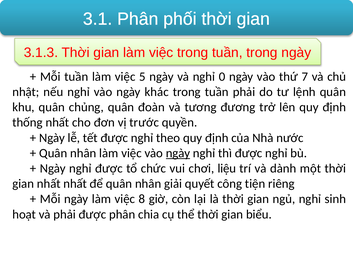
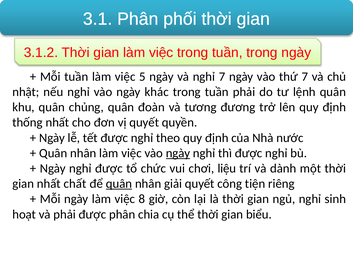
3.1.3: 3.1.3 -> 3.1.2
nghỉ 0: 0 -> 7
vị trước: trước -> quyết
nhất nhất: nhất -> chất
quân at (119, 184) underline: none -> present
